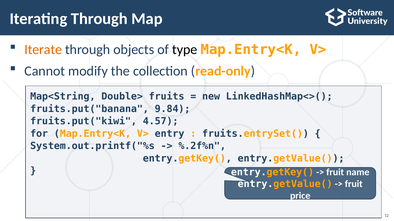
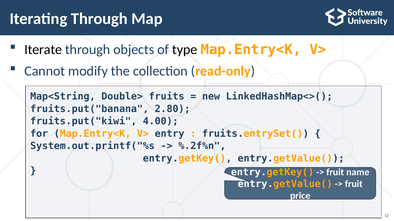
Iterate colour: orange -> black
9.84: 9.84 -> 2.80
4.57: 4.57 -> 4.00
